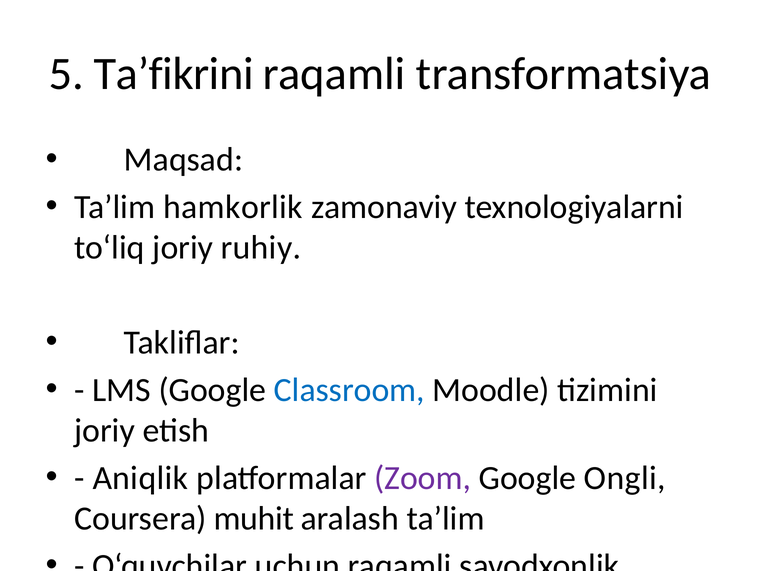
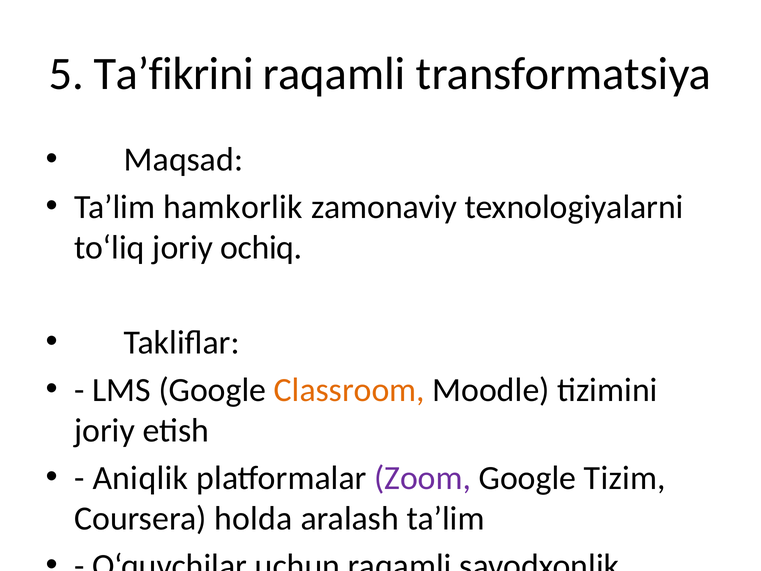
ruhiy: ruhiy -> ochiq
Classroom colour: blue -> orange
Ongli: Ongli -> Tizim
muhit: muhit -> holda
